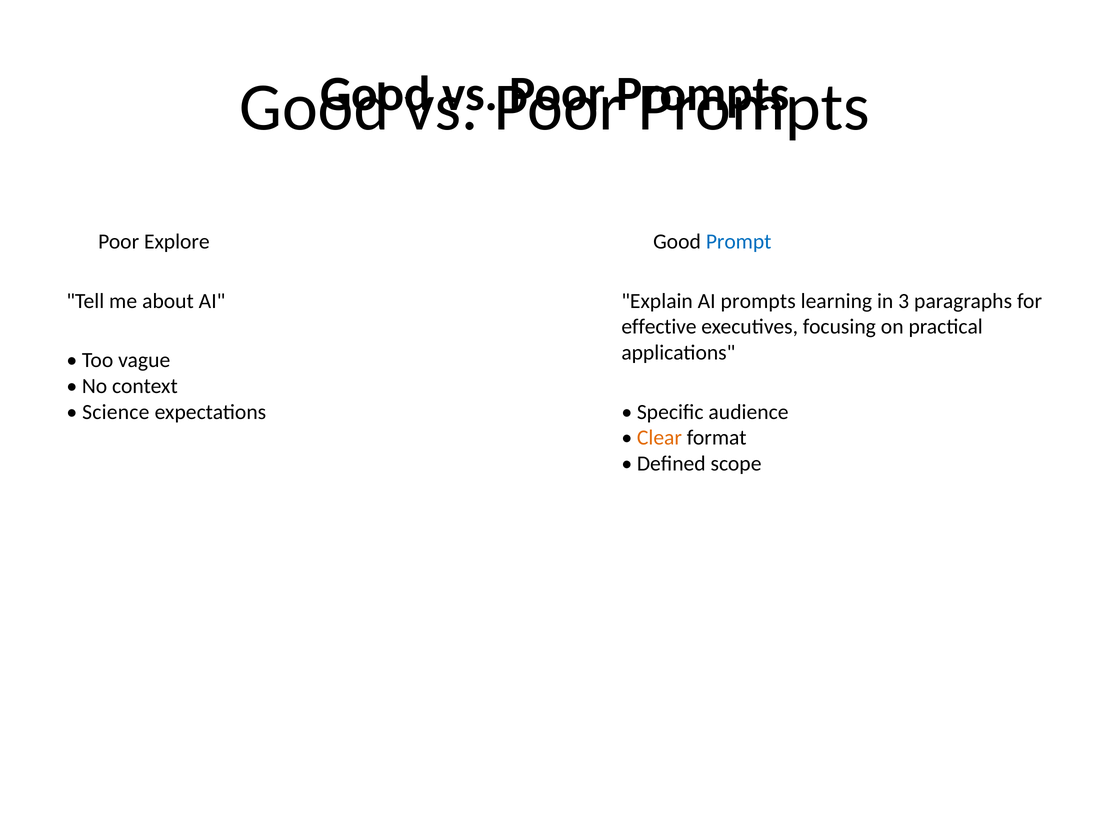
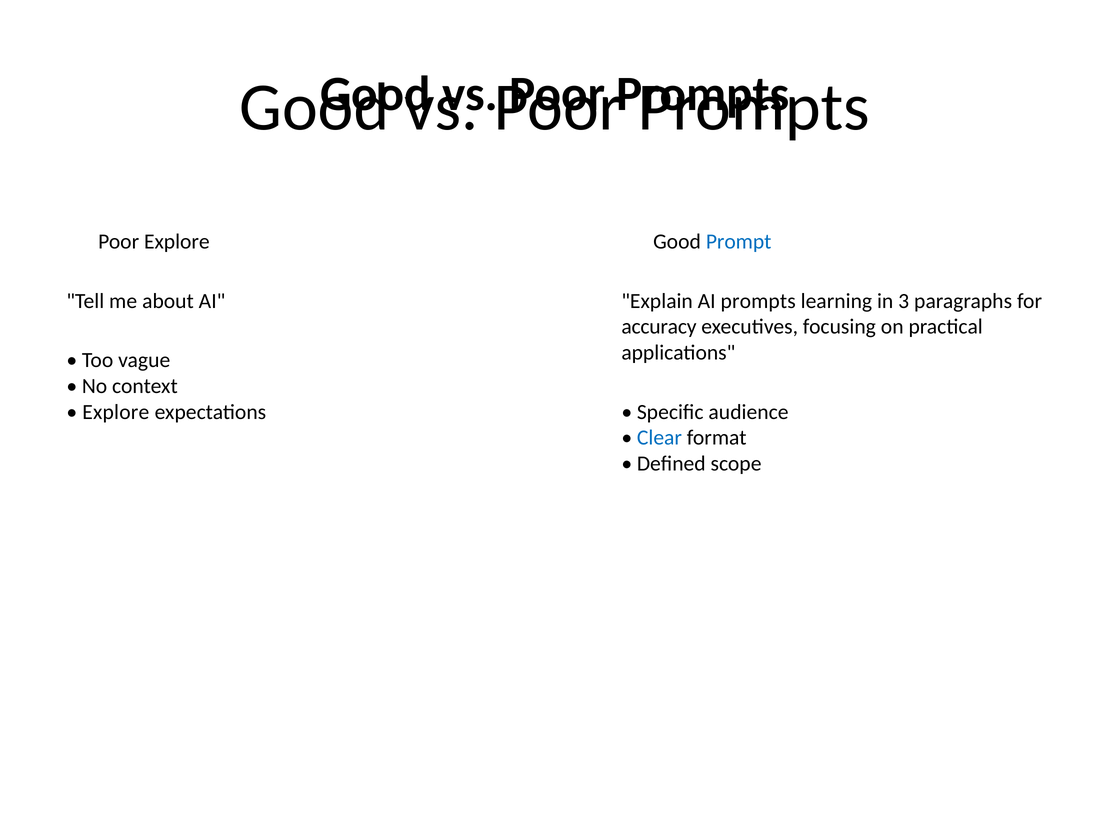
effective: effective -> accuracy
Science at (116, 412): Science -> Explore
Clear colour: orange -> blue
